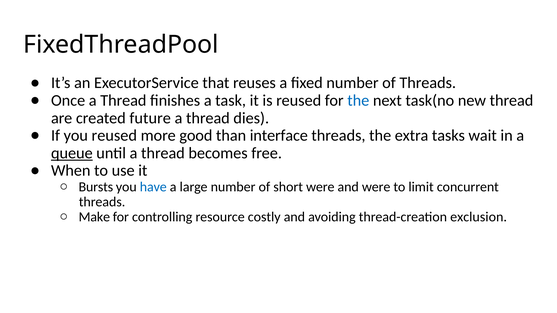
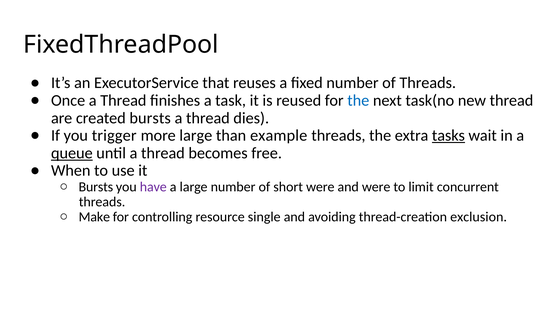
created future: future -> bursts
you reused: reused -> trigger
more good: good -> large
interface: interface -> example
tasks underline: none -> present
have colour: blue -> purple
costly: costly -> single
